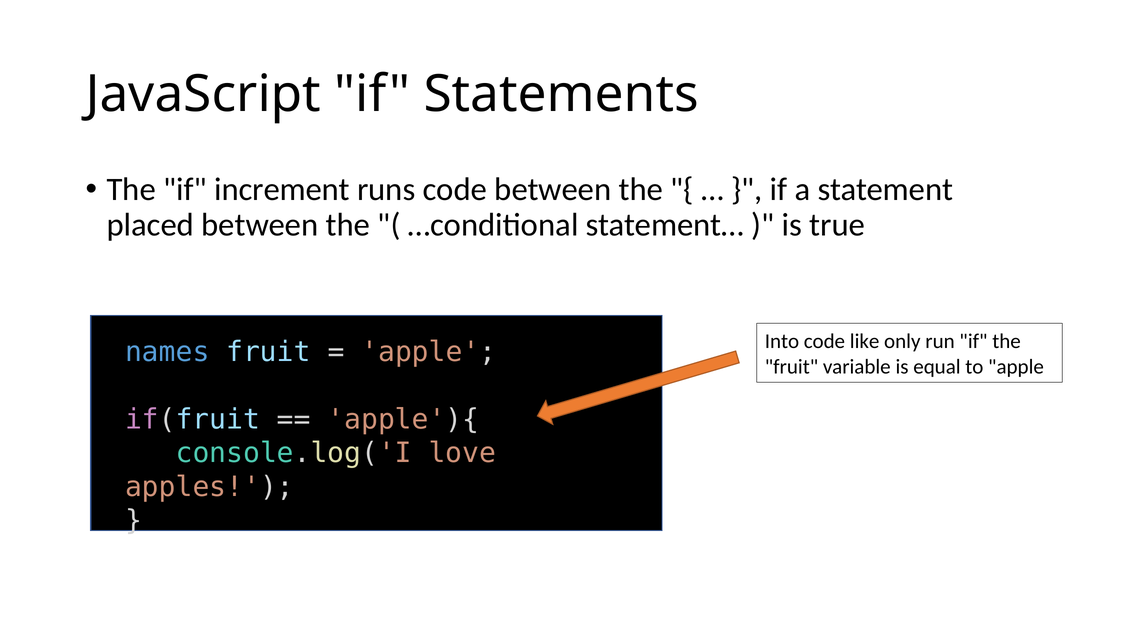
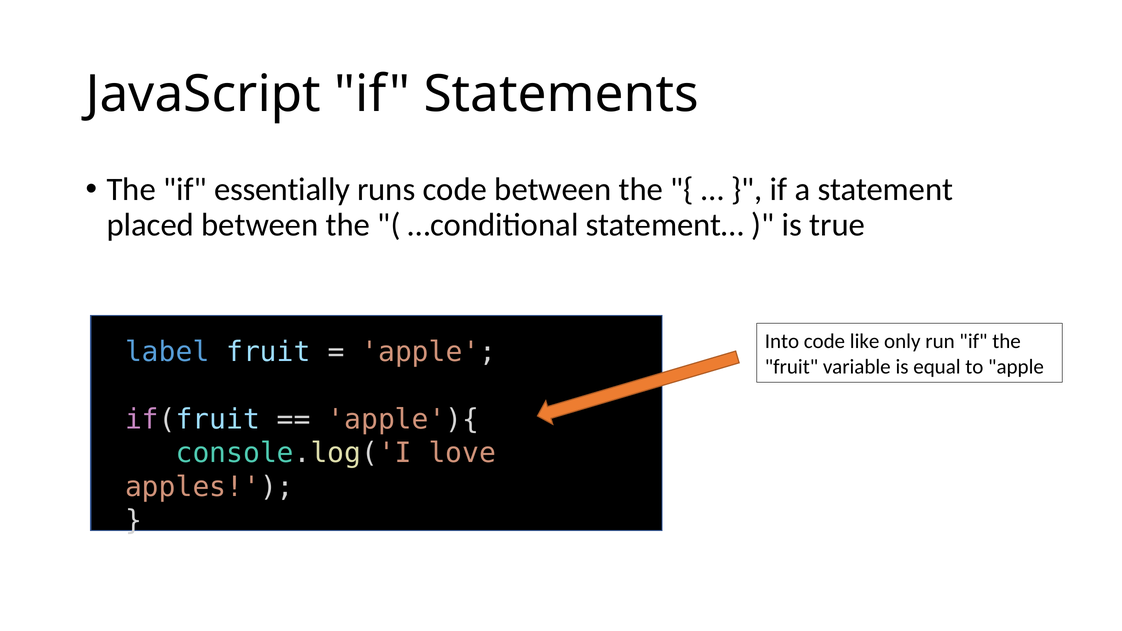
increment: increment -> essentially
names: names -> label
